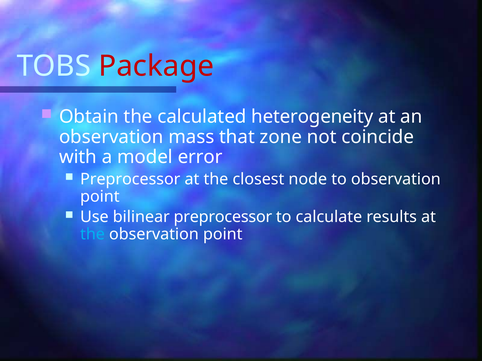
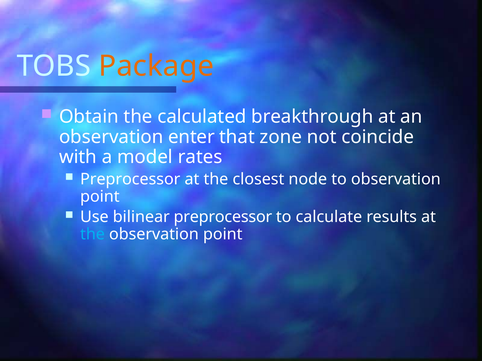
Package colour: red -> orange
heterogeneity: heterogeneity -> breakthrough
mass: mass -> enter
error: error -> rates
